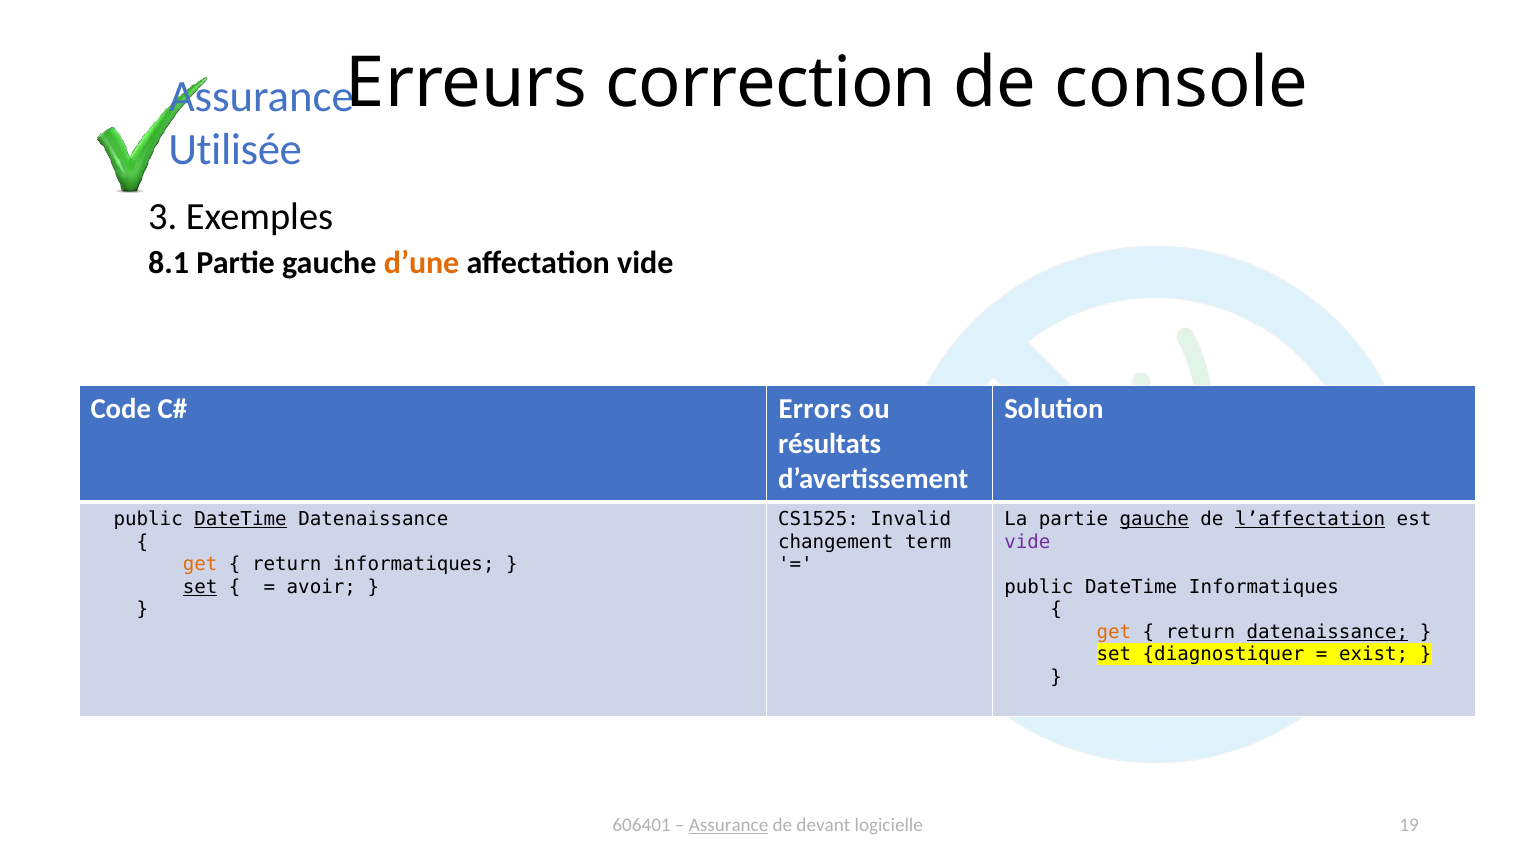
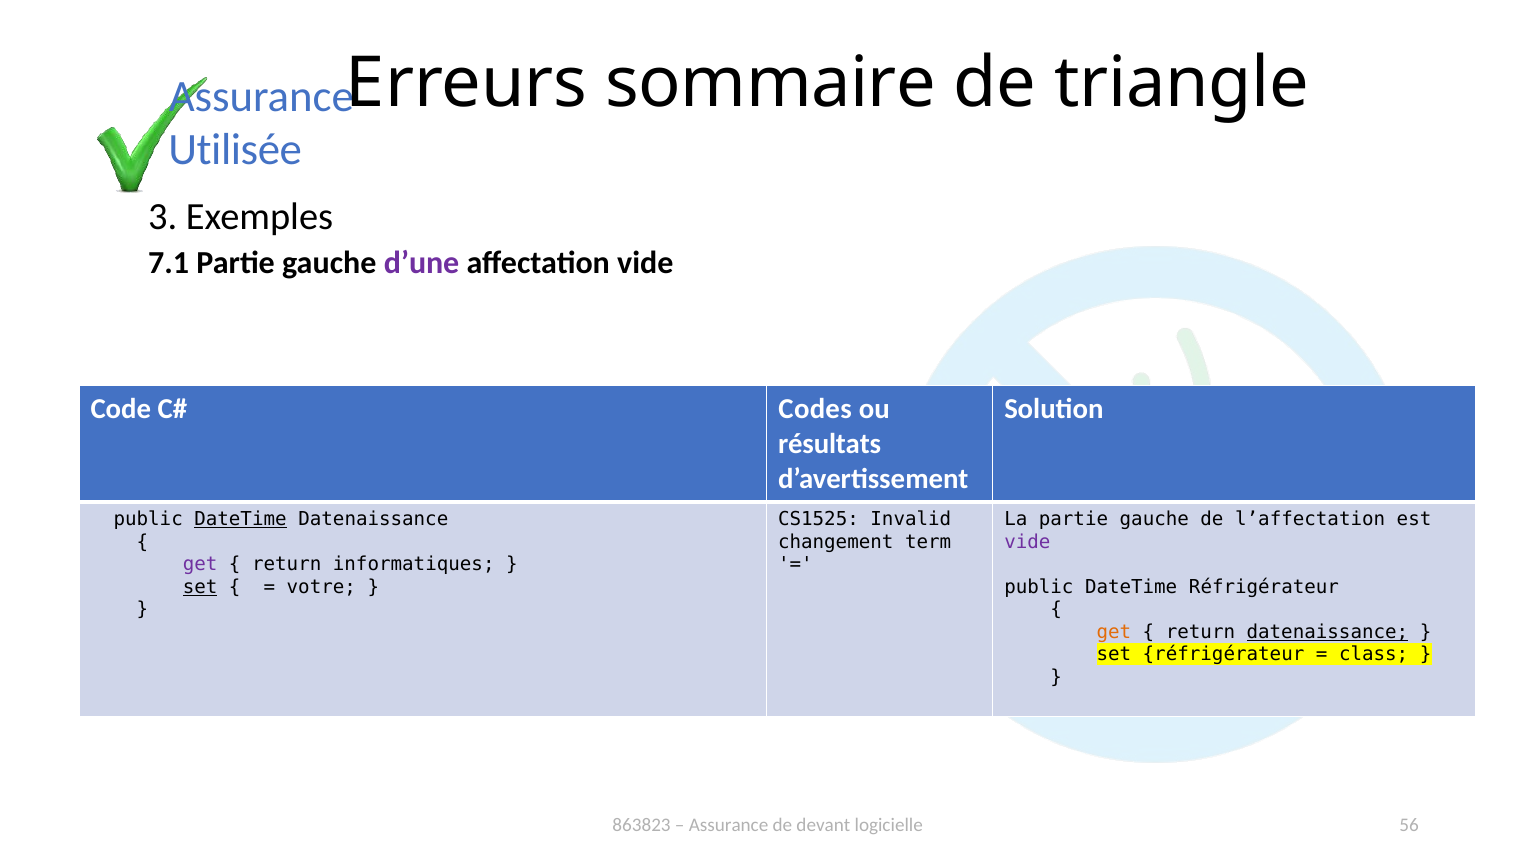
correction: correction -> sommaire
console: console -> triangle
8.1: 8.1 -> 7.1
d’une colour: orange -> purple
Errors: Errors -> Codes
gauche at (1154, 520) underline: present -> none
l’affectation underline: present -> none
get at (200, 565) colour: orange -> purple
avoir: avoir -> votre
DateTime Informatiques: Informatiques -> Réfrigérateur
set diagnostiquer: diagnostiquer -> réfrigérateur
exist: exist -> class
606401: 606401 -> 863823
Assurance at (729, 825) underline: present -> none
19: 19 -> 56
